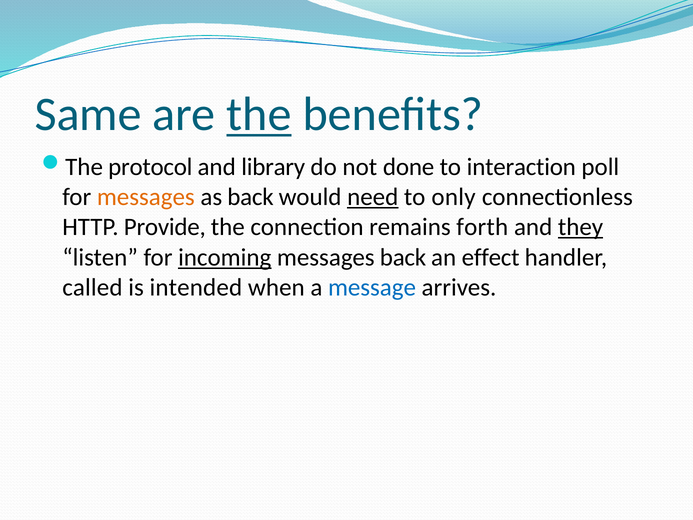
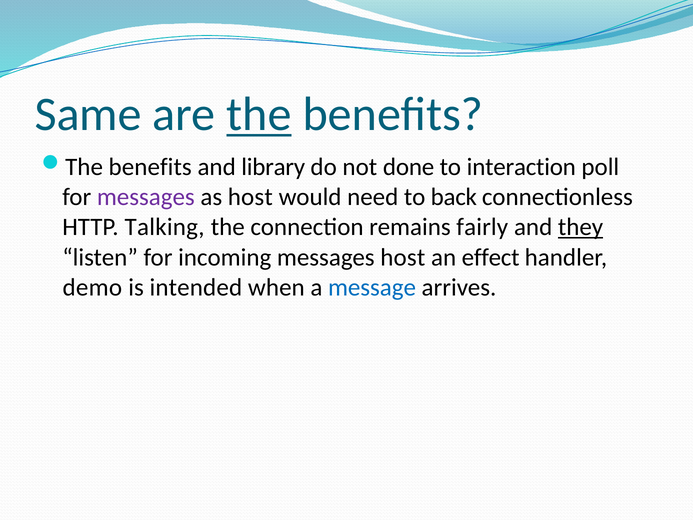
protocol at (150, 167): protocol -> benefits
messages at (146, 197) colour: orange -> purple
as back: back -> host
need underline: present -> none
only: only -> back
Provide: Provide -> Talking
forth: forth -> fairly
incoming underline: present -> none
messages back: back -> host
called: called -> demo
